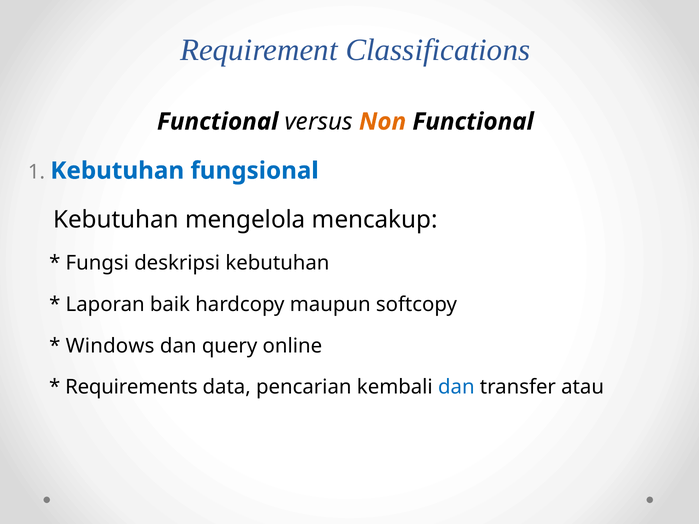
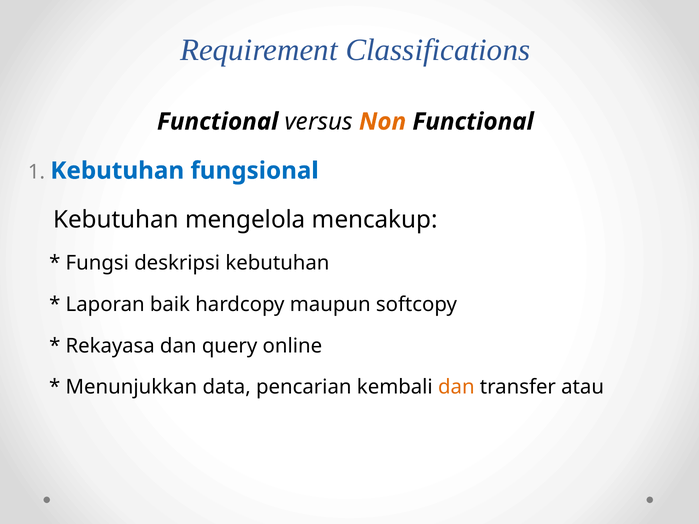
Windows: Windows -> Rekayasa
Requirements: Requirements -> Menunjukkan
dan at (456, 387) colour: blue -> orange
